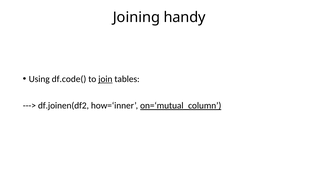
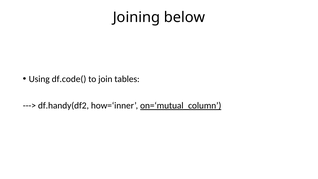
handy: handy -> below
join underline: present -> none
df.joinen(df2: df.joinen(df2 -> df.handy(df2
